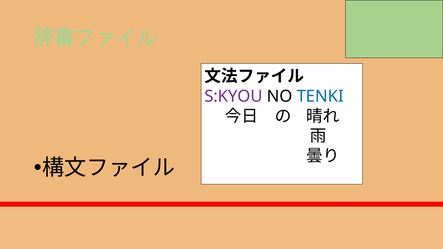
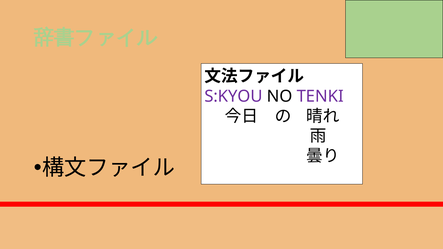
TENKI colour: blue -> purple
